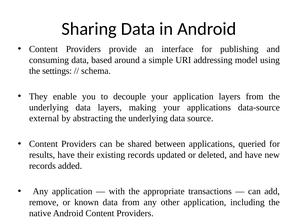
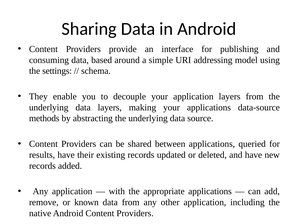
external: external -> methods
appropriate transactions: transactions -> applications
